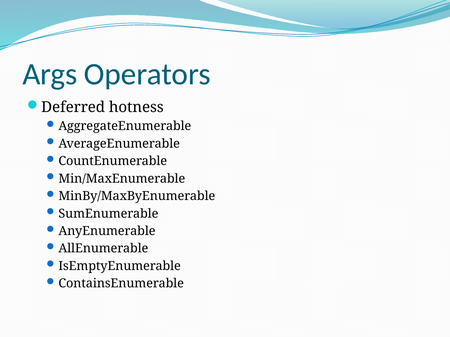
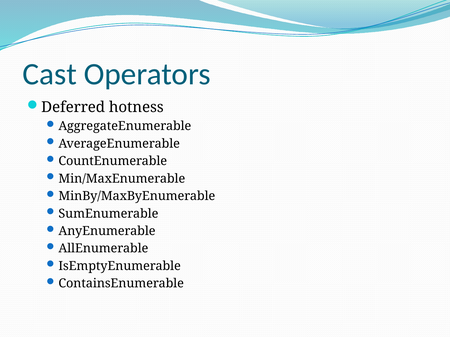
Args: Args -> Cast
